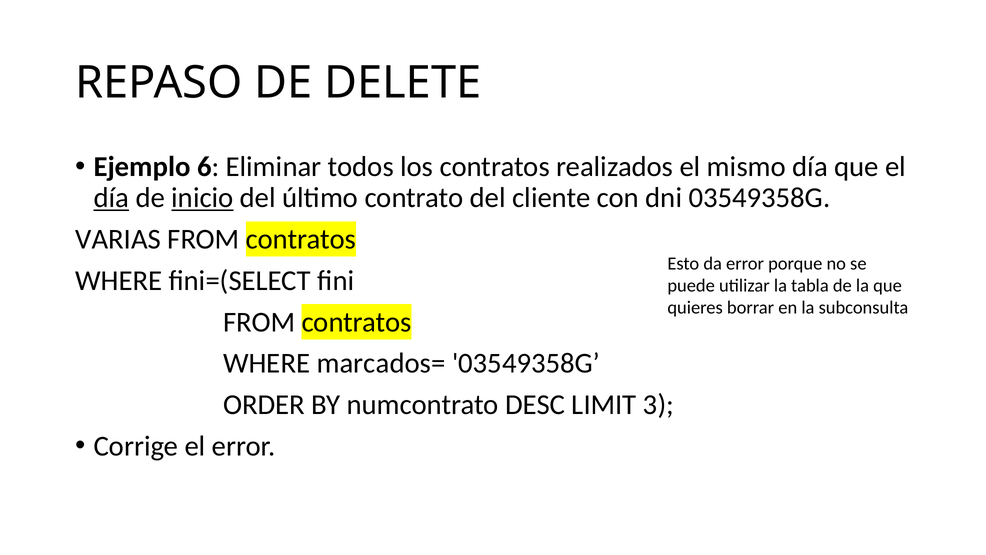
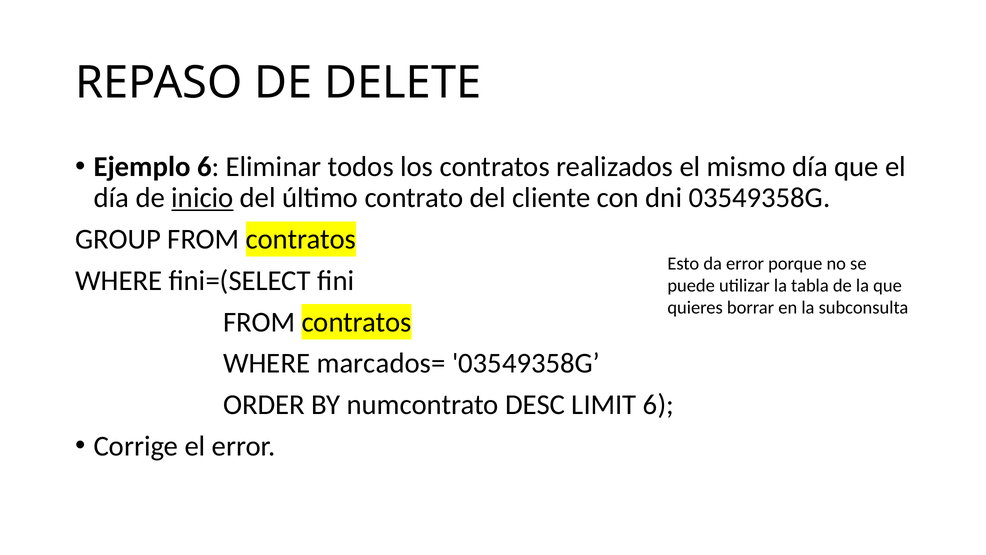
día at (111, 198) underline: present -> none
VARIAS: VARIAS -> GROUP
LIMIT 3: 3 -> 6
